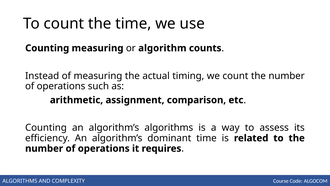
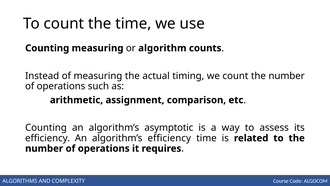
algorithm’s algorithms: algorithms -> asymptotic
algorithm’s dominant: dominant -> efficiency
